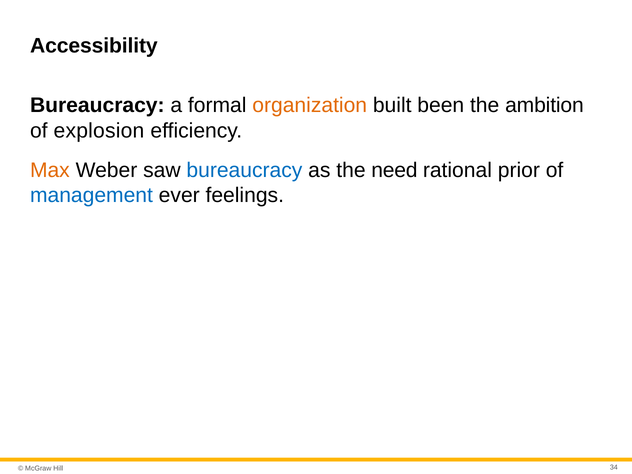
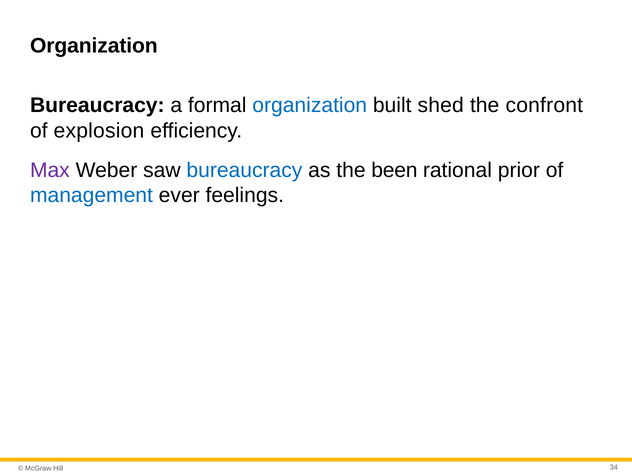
Accessibility at (94, 46): Accessibility -> Organization
organization at (310, 106) colour: orange -> blue
been: been -> shed
ambition: ambition -> confront
Max colour: orange -> purple
need: need -> been
